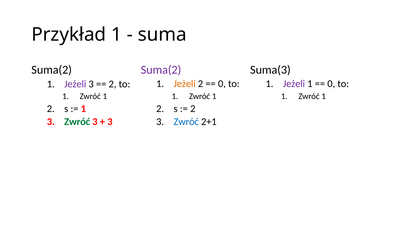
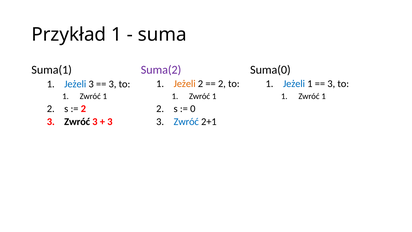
Suma(3: Suma(3 -> Suma(0
Suma(2 at (52, 70): Suma(2 -> Suma(1
0 at (222, 84): 0 -> 2
Jeżeli at (294, 84) colour: purple -> blue
0 at (331, 84): 0 -> 3
Jeżeli at (75, 84) colour: purple -> blue
2 at (113, 84): 2 -> 3
1 at (83, 109): 1 -> 2
2 at (193, 109): 2 -> 0
Zwróć at (77, 122) colour: green -> black
